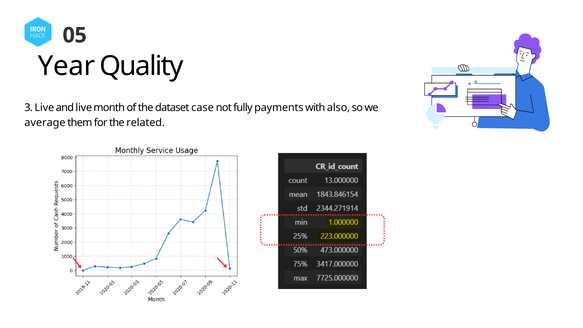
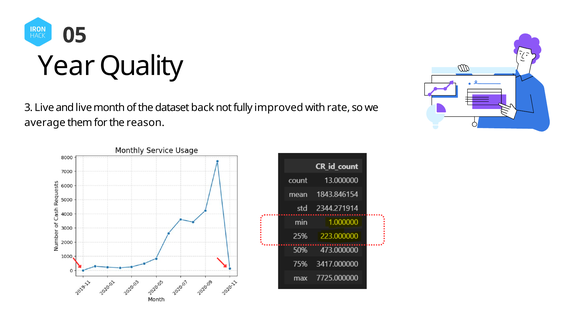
case: case -> back
payments: payments -> improved
also: also -> rate
related: related -> reason
